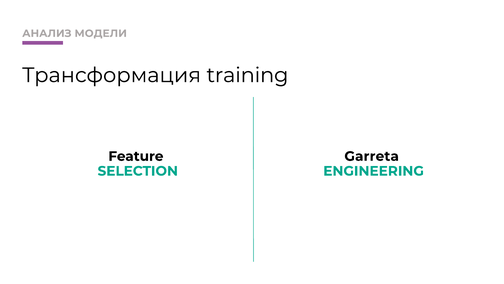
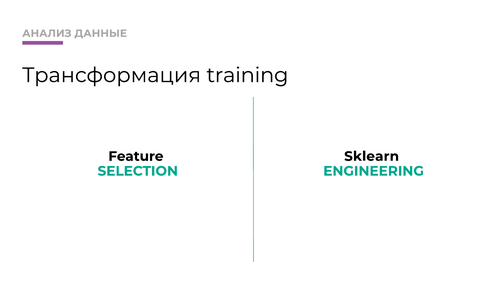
МОДЕЛИ: МОДЕЛИ -> ДАННЫЕ
Garreta: Garreta -> Sklearn
